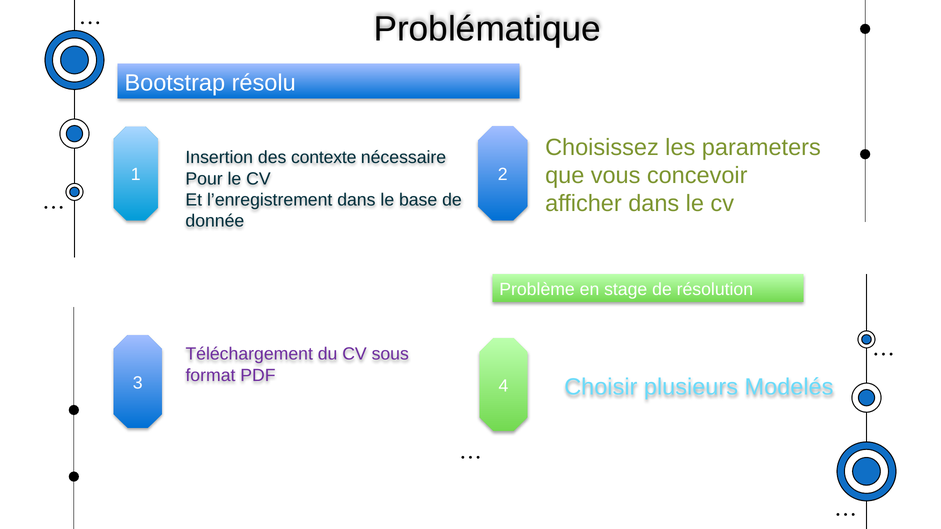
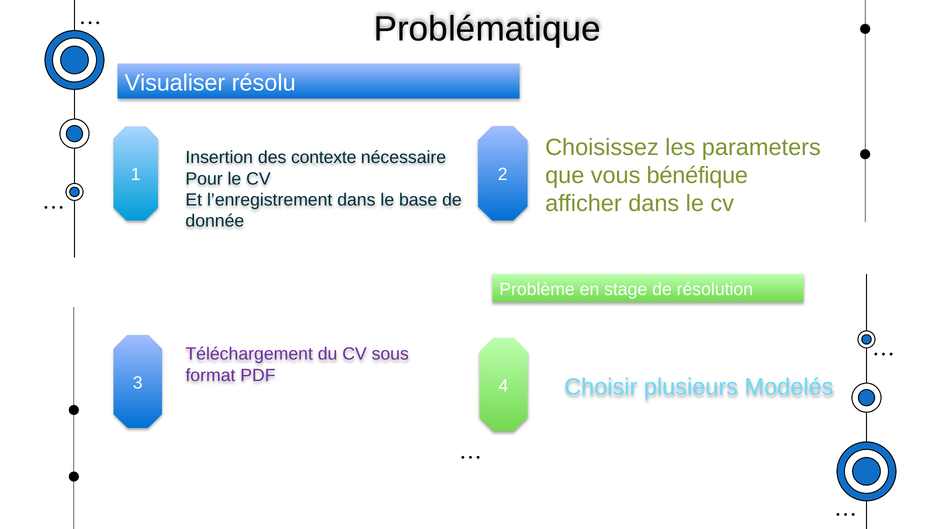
Bootstrap: Bootstrap -> Visualiser
concevoir: concevoir -> bénéfique
